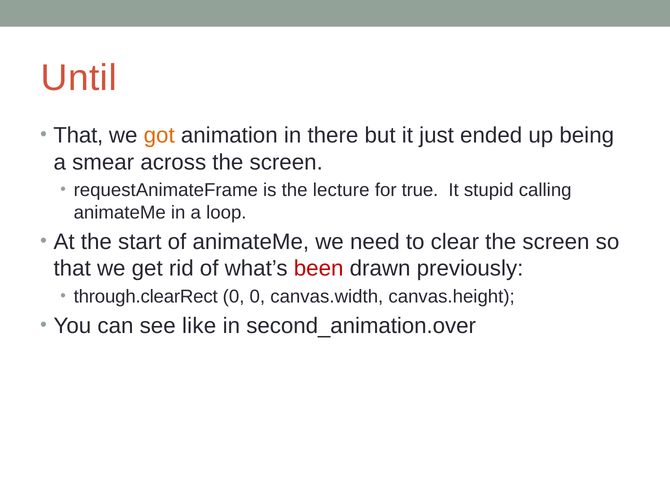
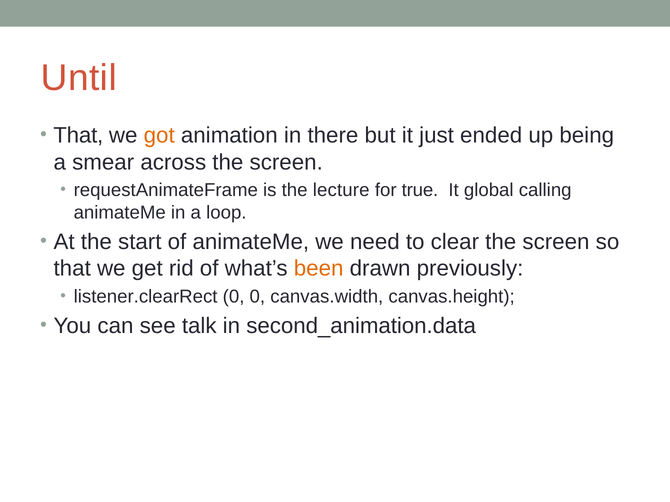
stupid: stupid -> global
been colour: red -> orange
through.clearRect: through.clearRect -> listener.clearRect
like: like -> talk
second_animation.over: second_animation.over -> second_animation.data
